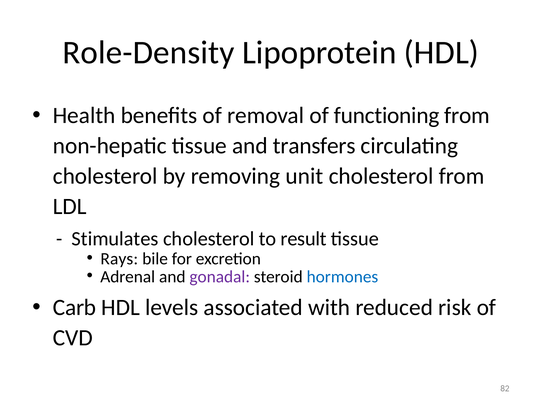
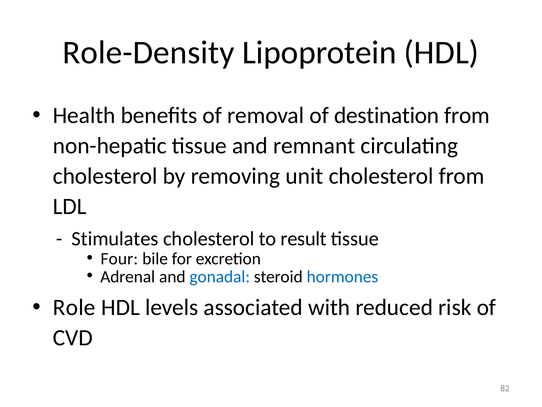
functioning: functioning -> destination
transfers: transfers -> remnant
Rays: Rays -> Four
gonadal colour: purple -> blue
Carb: Carb -> Role
